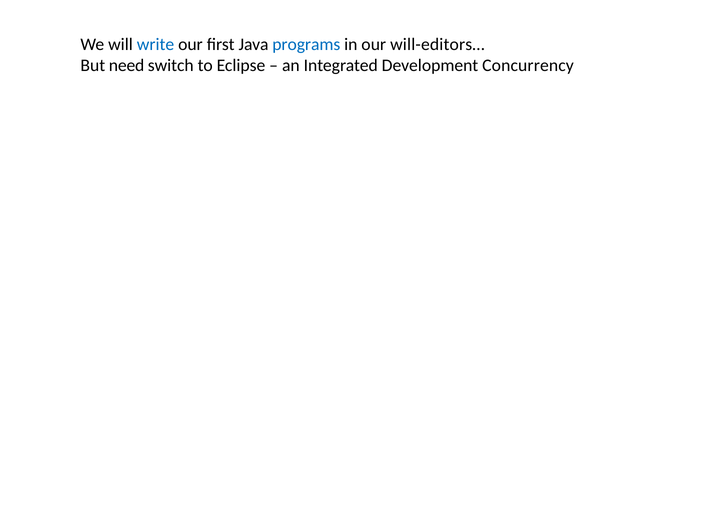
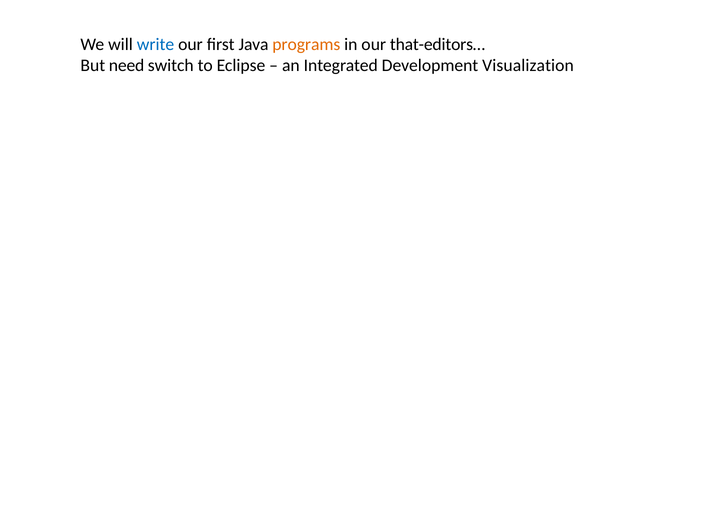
programs colour: blue -> orange
will-editors…: will-editors… -> that-editors…
Concurrency: Concurrency -> Visualization
